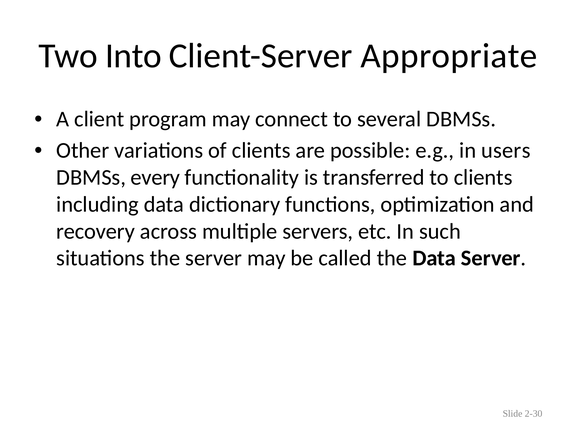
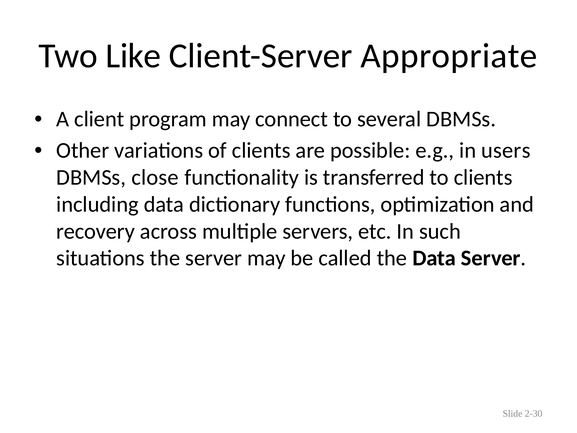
Into: Into -> Like
every: every -> close
